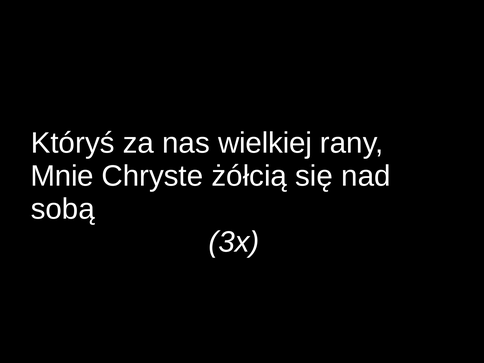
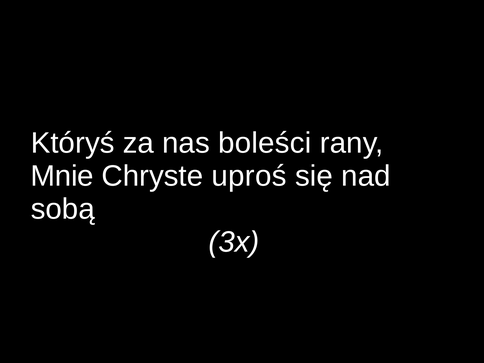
wielkiej: wielkiej -> boleści
żółcią: żółcią -> uproś
